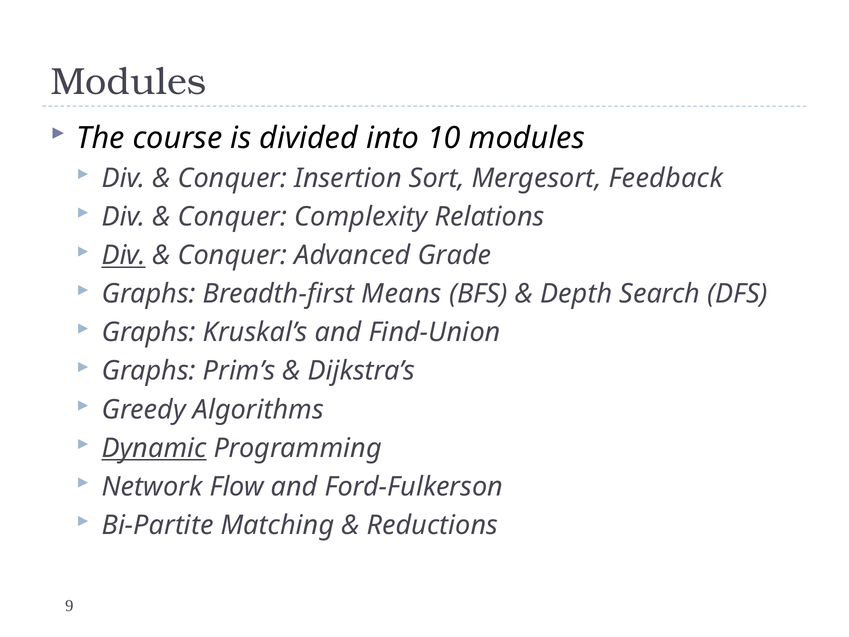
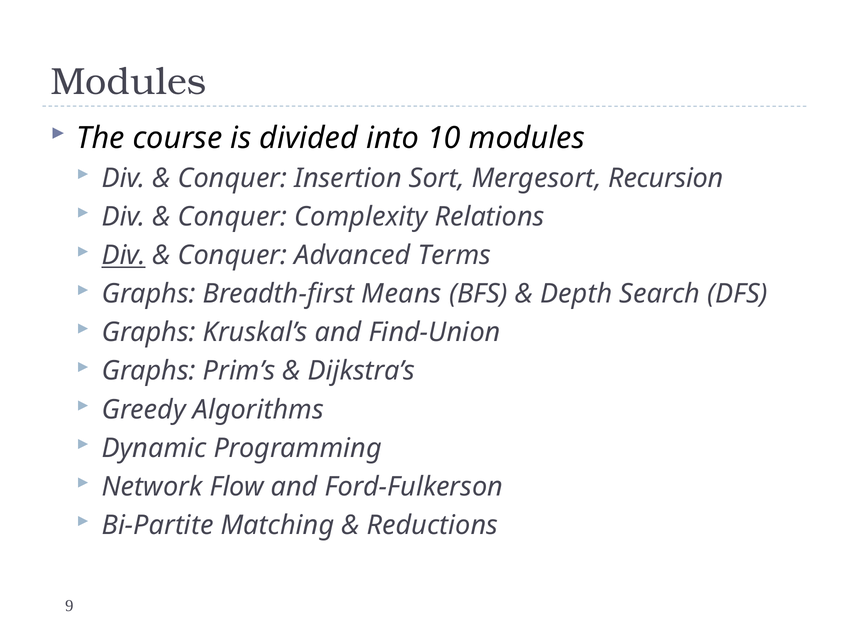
Feedback: Feedback -> Recursion
Grade: Grade -> Terms
Dynamic underline: present -> none
